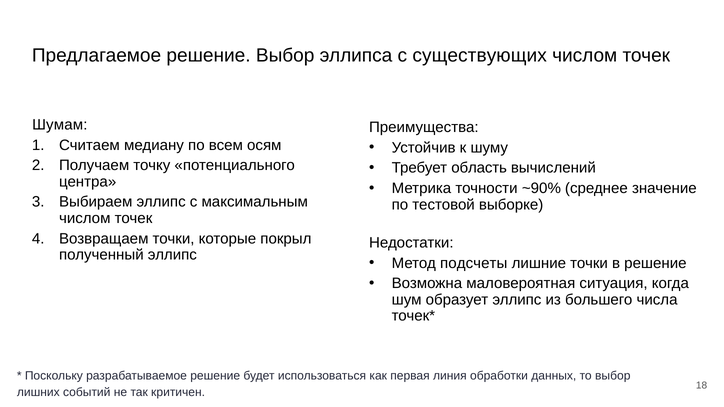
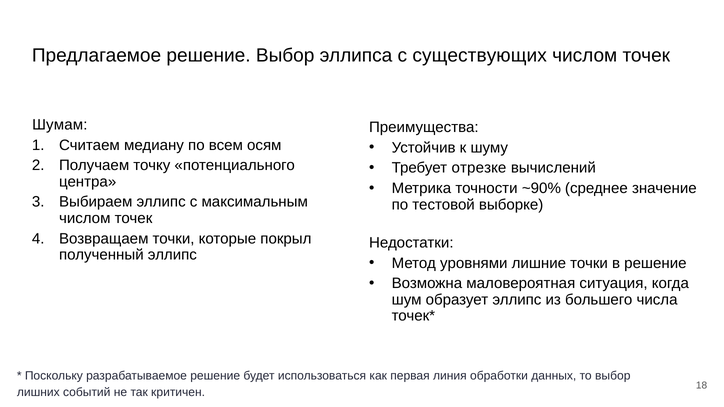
область: область -> отрезке
подсчеты: подсчеты -> уровнями
